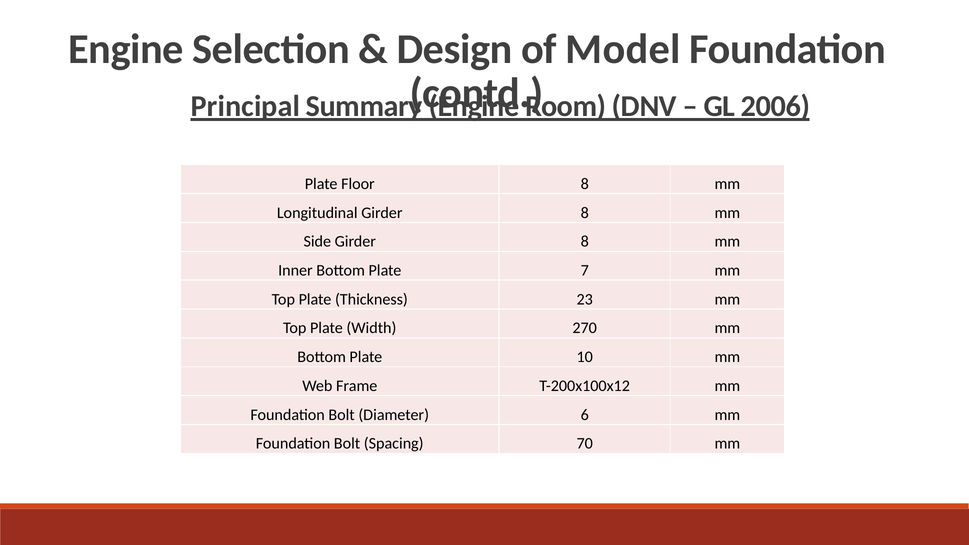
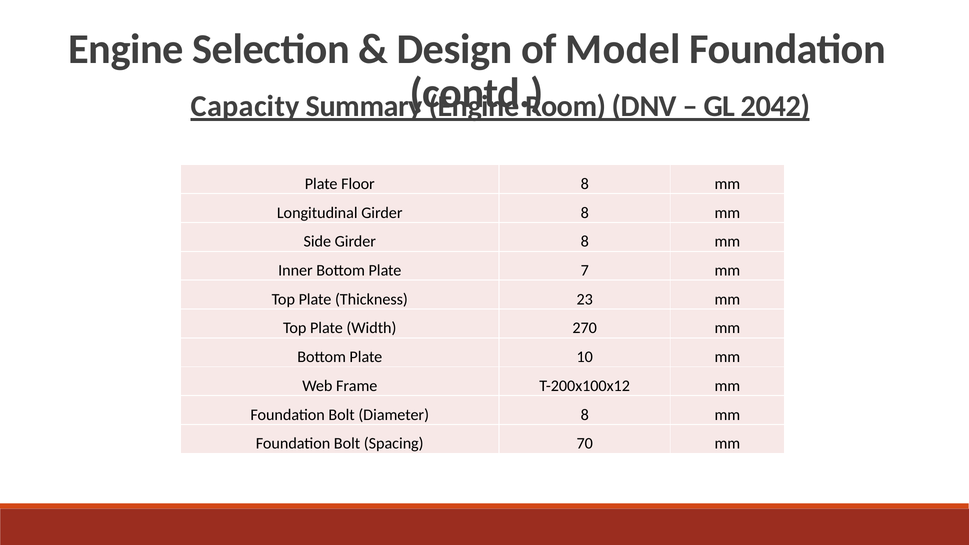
Principal: Principal -> Capacity
2006: 2006 -> 2042
Diameter 6: 6 -> 8
